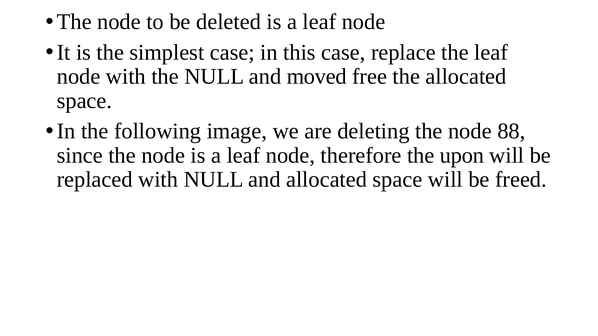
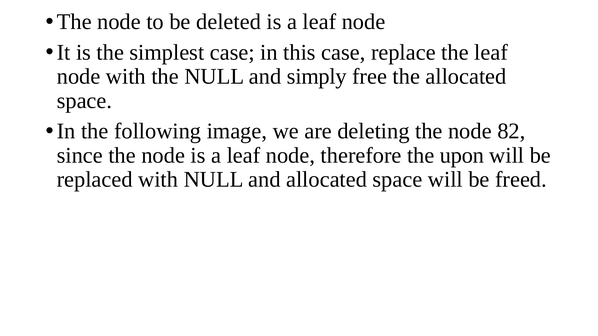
moved: moved -> simply
88: 88 -> 82
